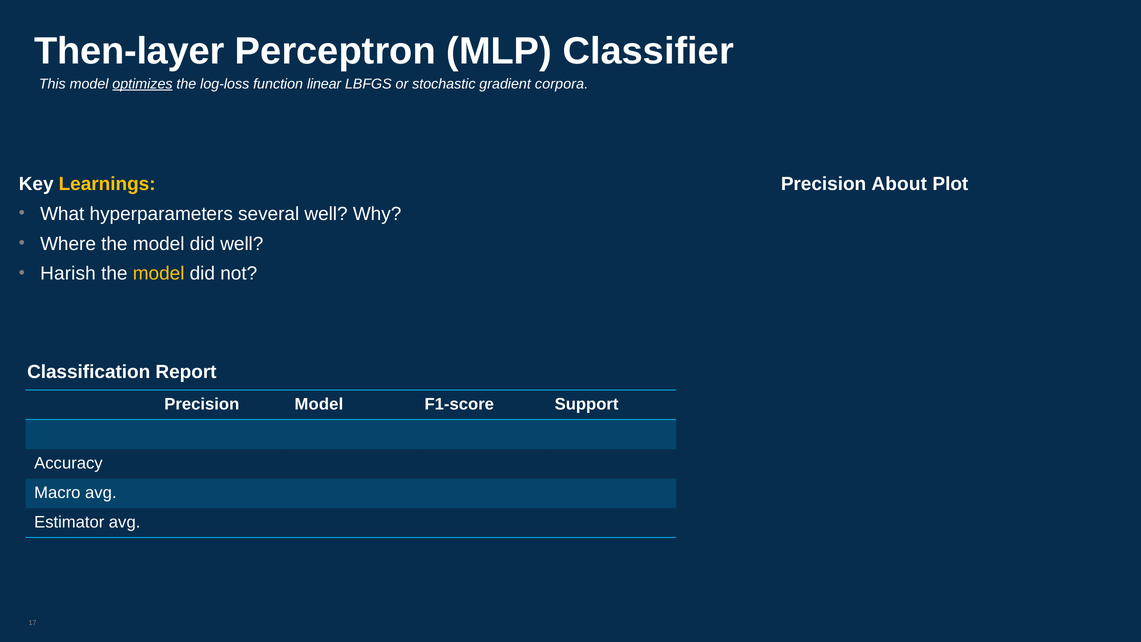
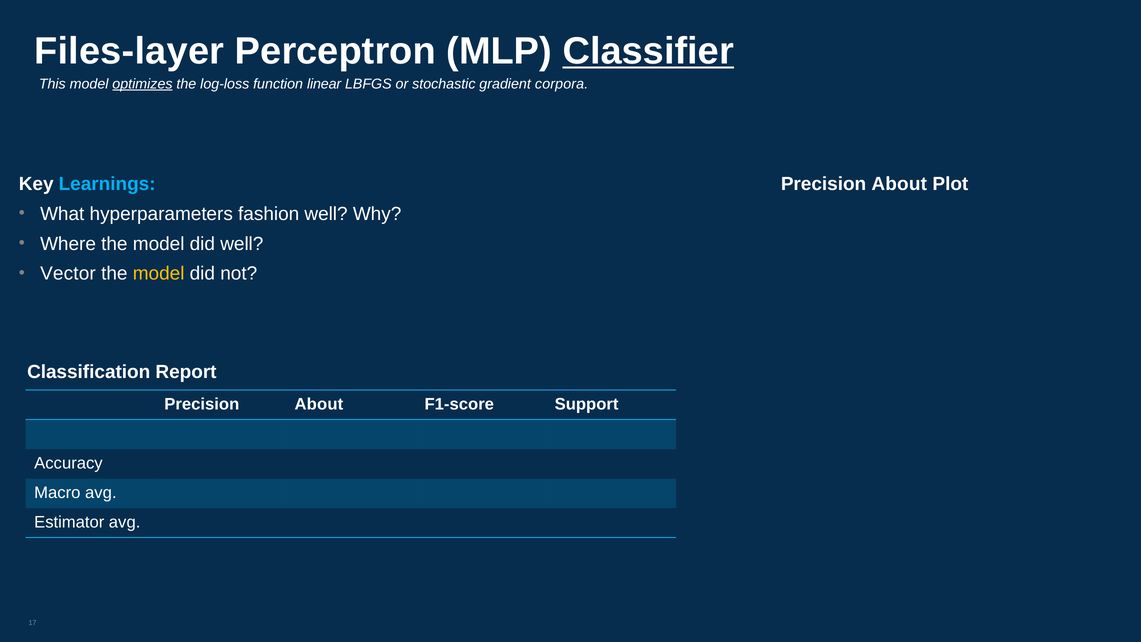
Then-layer: Then-layer -> Files-layer
Classifier underline: none -> present
Learnings colour: yellow -> light blue
several: several -> fashion
Harish: Harish -> Vector
Model at (319, 404): Model -> About
